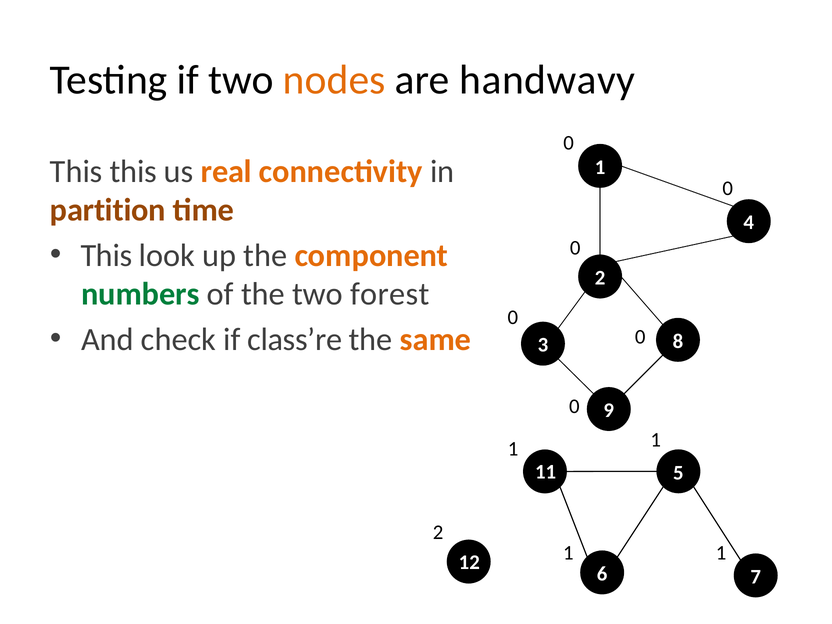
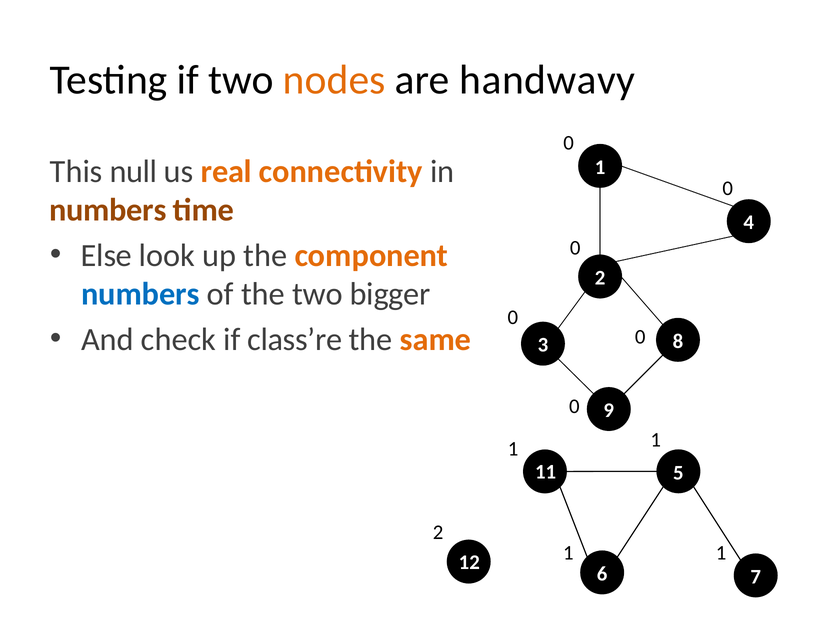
This this: this -> null
partition at (108, 210): partition -> numbers
This at (106, 255): This -> Else
numbers at (140, 294) colour: green -> blue
forest: forest -> bigger
